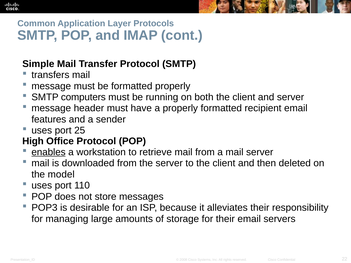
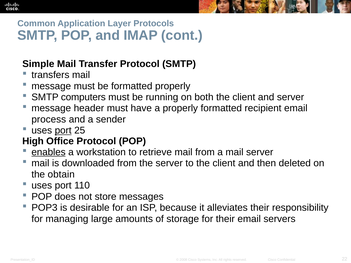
features: features -> process
port at (63, 131) underline: none -> present
model: model -> obtain
